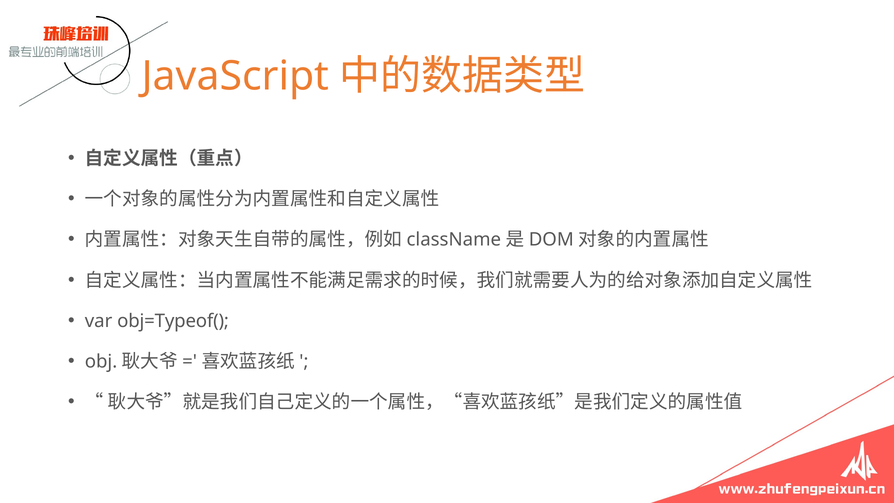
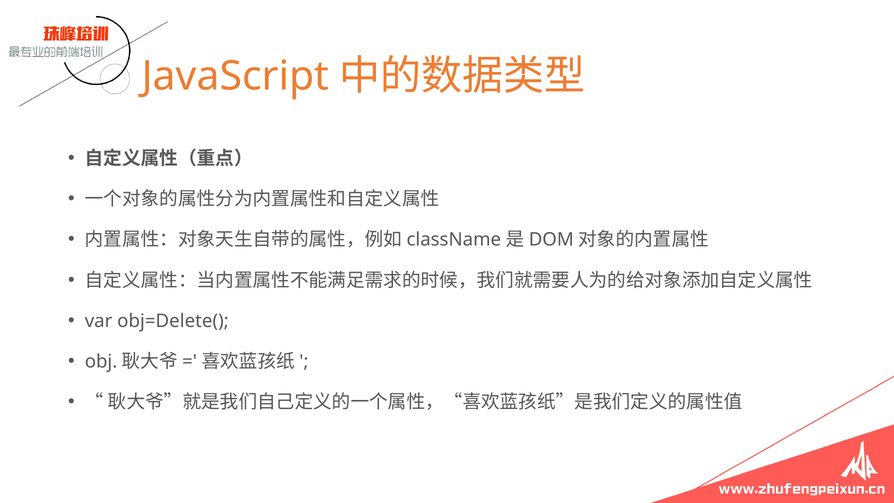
obj=Typeof(: obj=Typeof( -> obj=Delete(
